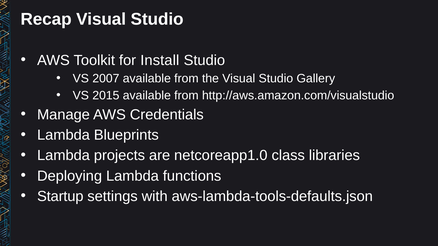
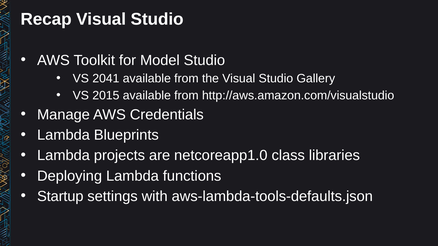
Install: Install -> Model
2007: 2007 -> 2041
